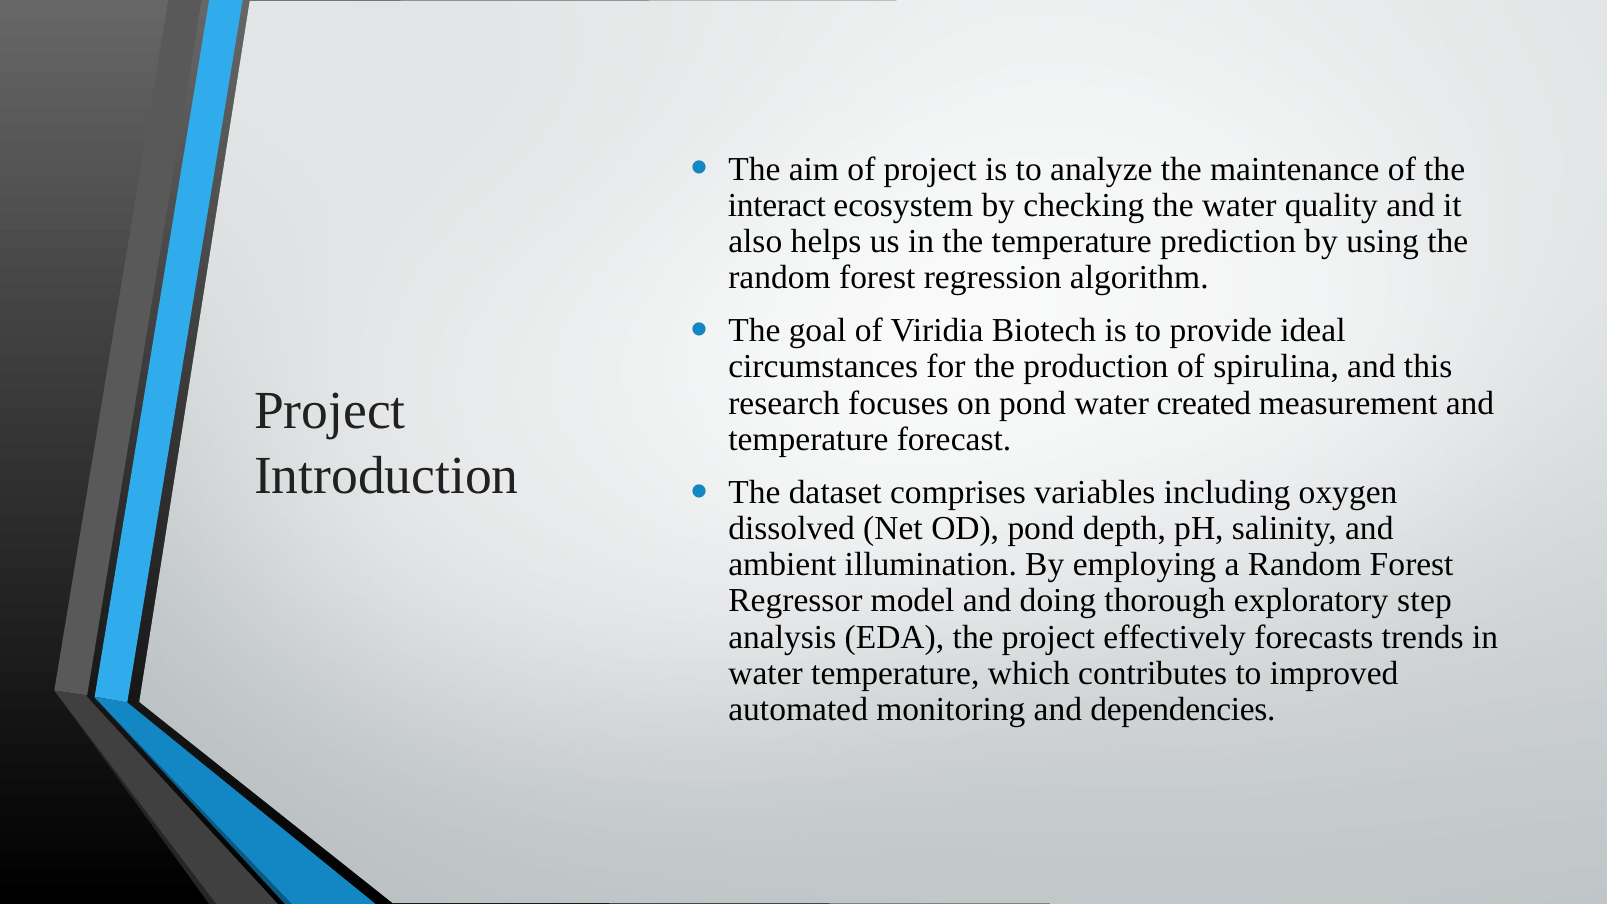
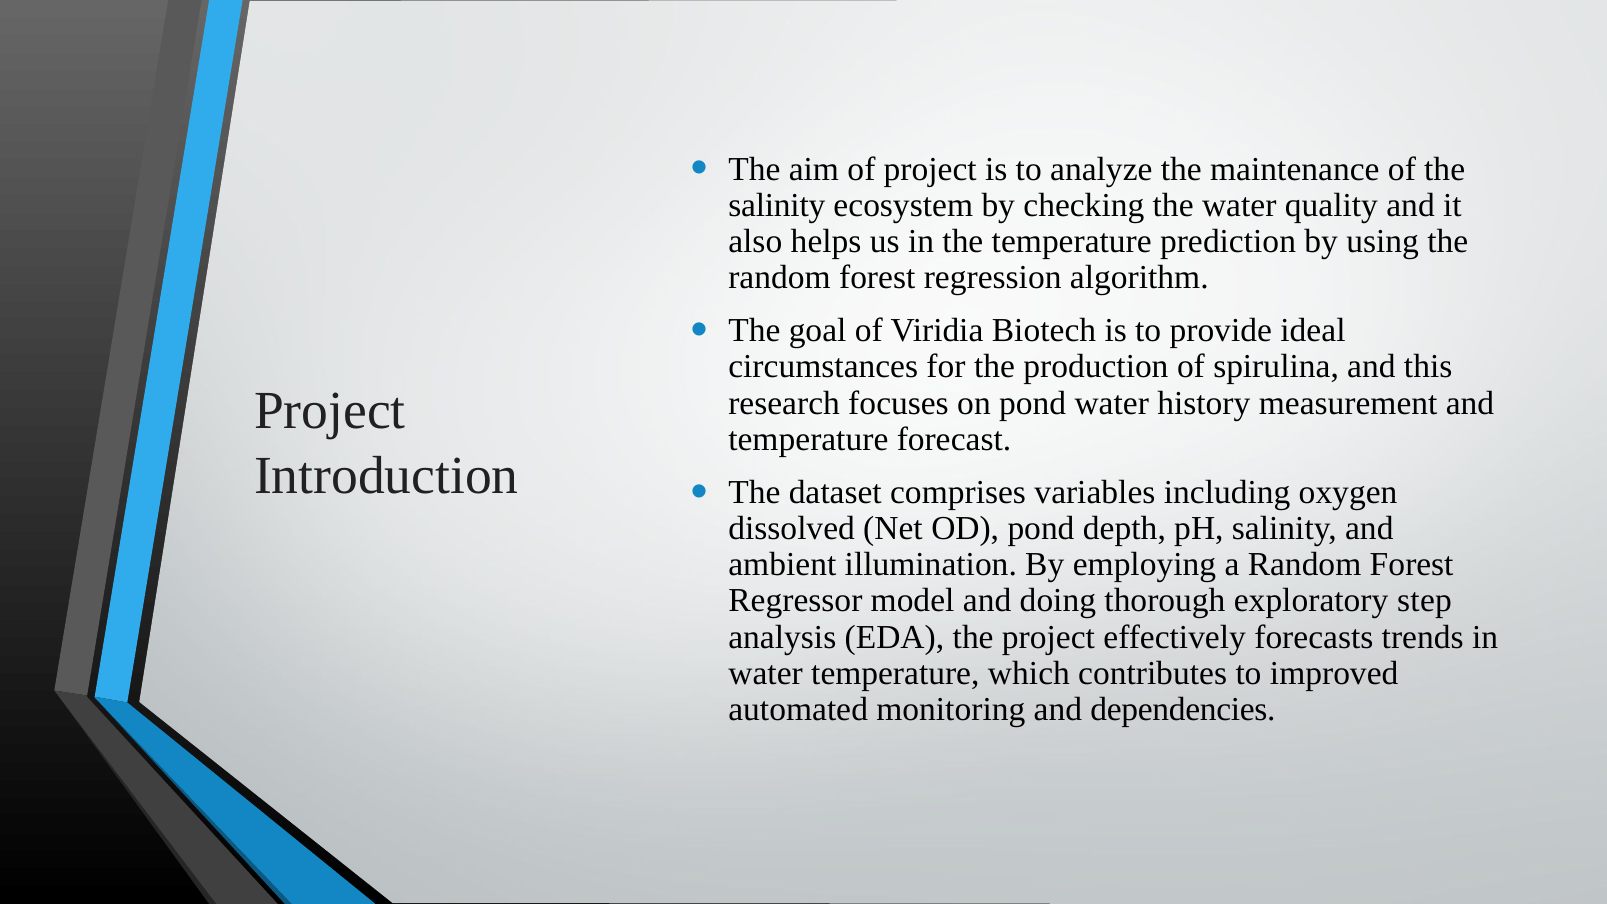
interact at (777, 205): interact -> salinity
created: created -> history
